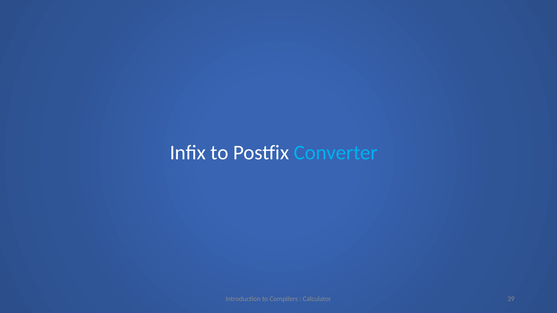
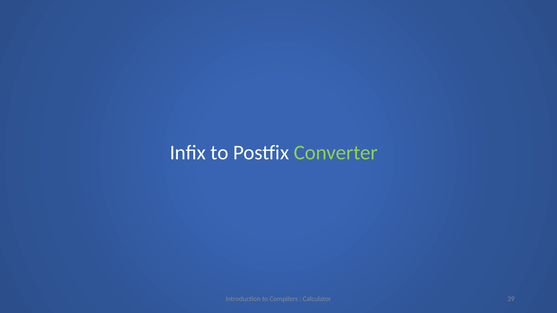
Converter colour: light blue -> light green
